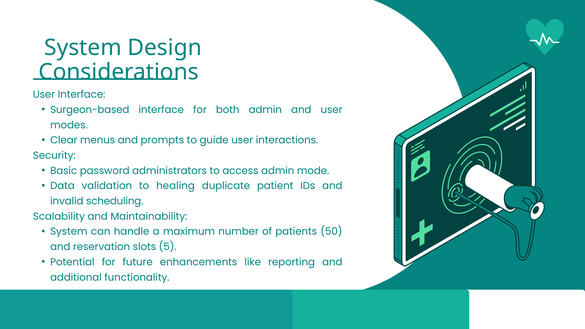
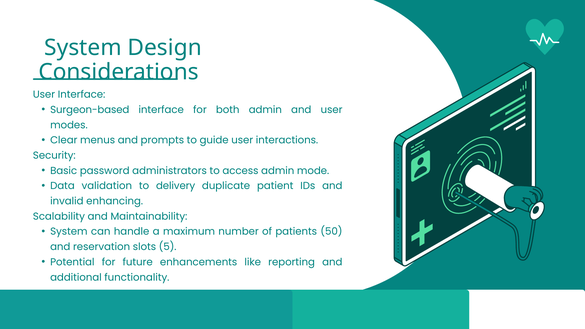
healing: healing -> delivery
scheduling: scheduling -> enhancing
